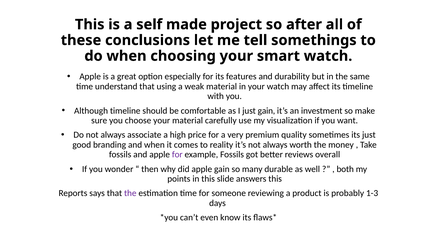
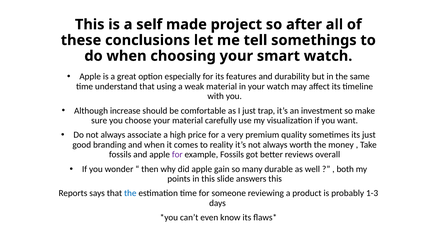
Although timeline: timeline -> increase
just gain: gain -> trap
the at (130, 193) colour: purple -> blue
